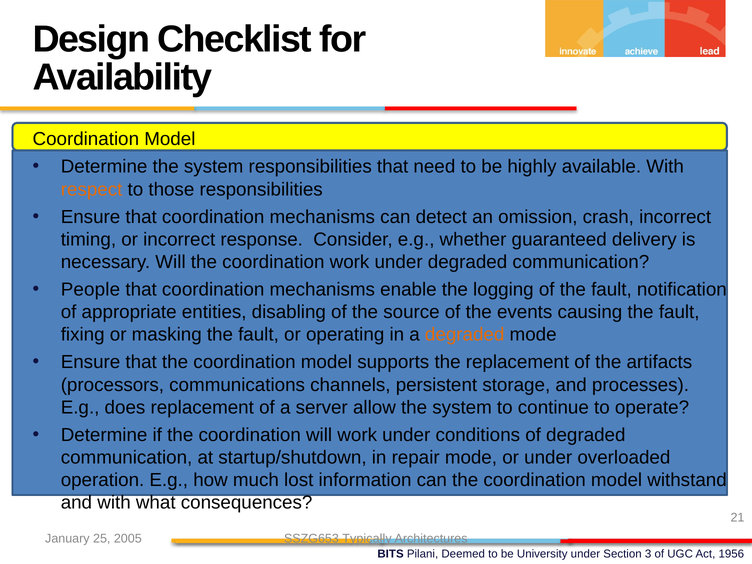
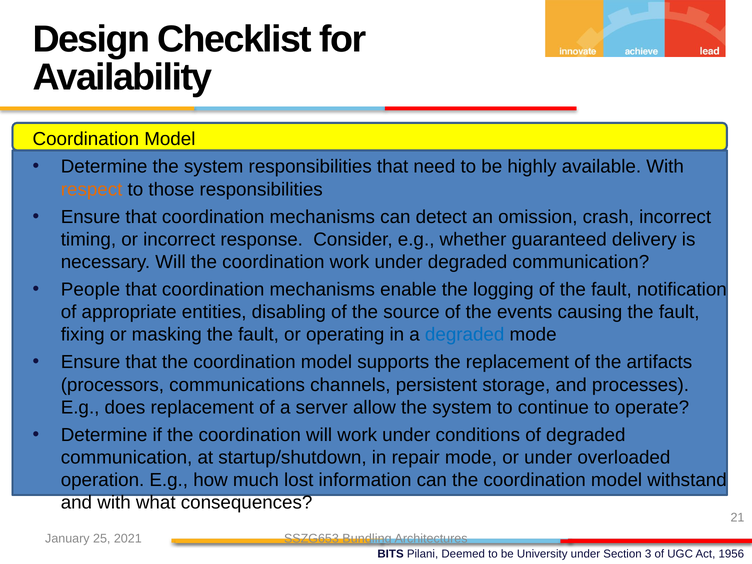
degraded at (465, 335) colour: orange -> blue
2005: 2005 -> 2021
Typically: Typically -> Bundling
